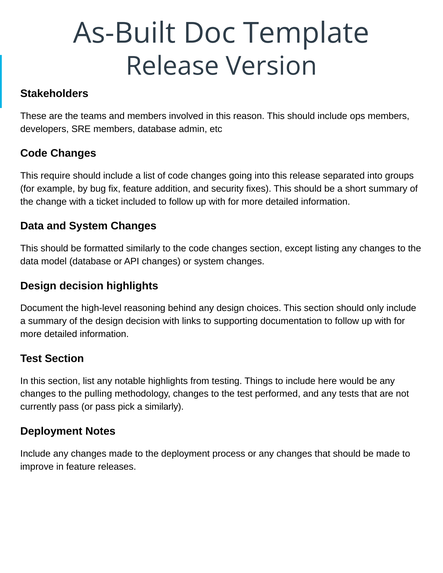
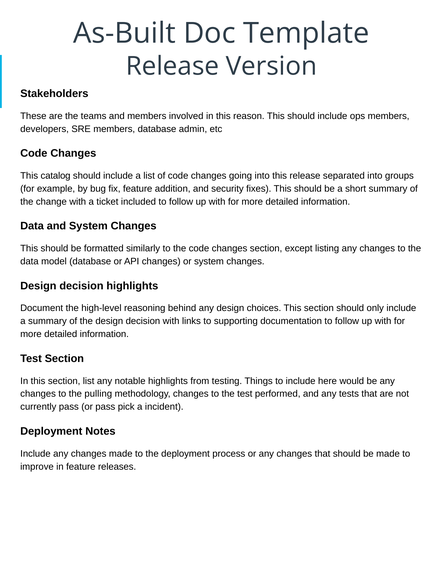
require: require -> catalog
a similarly: similarly -> incident
